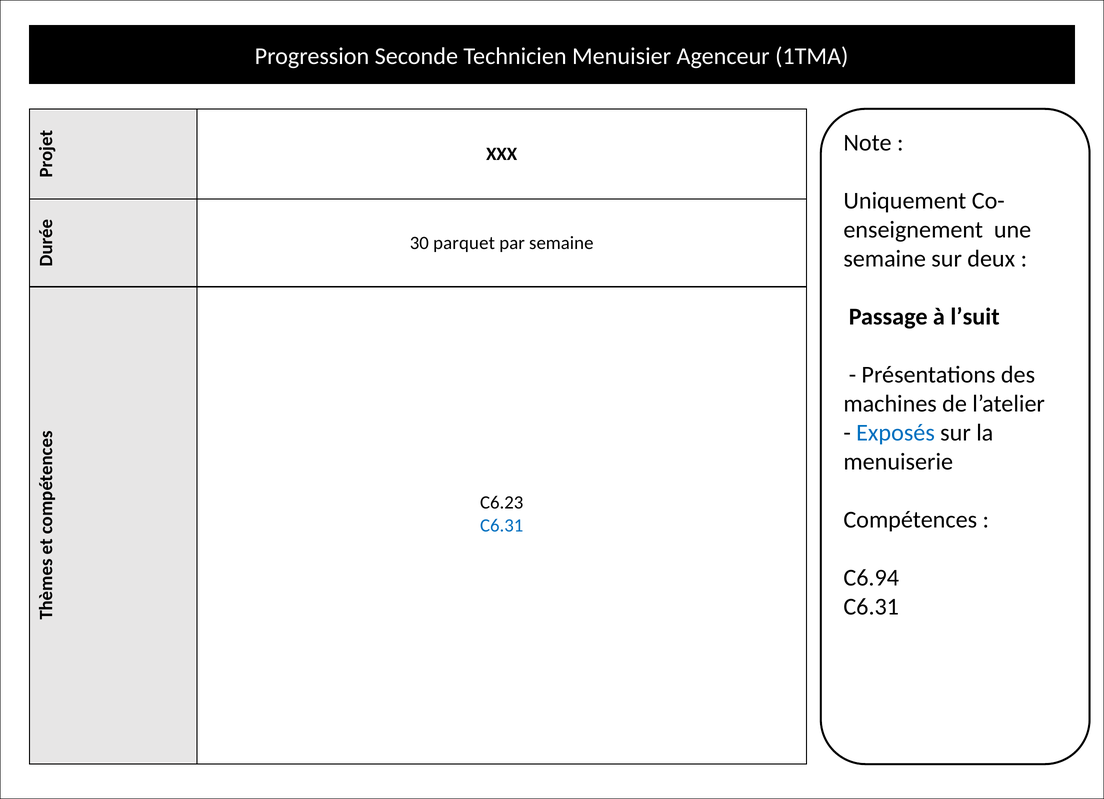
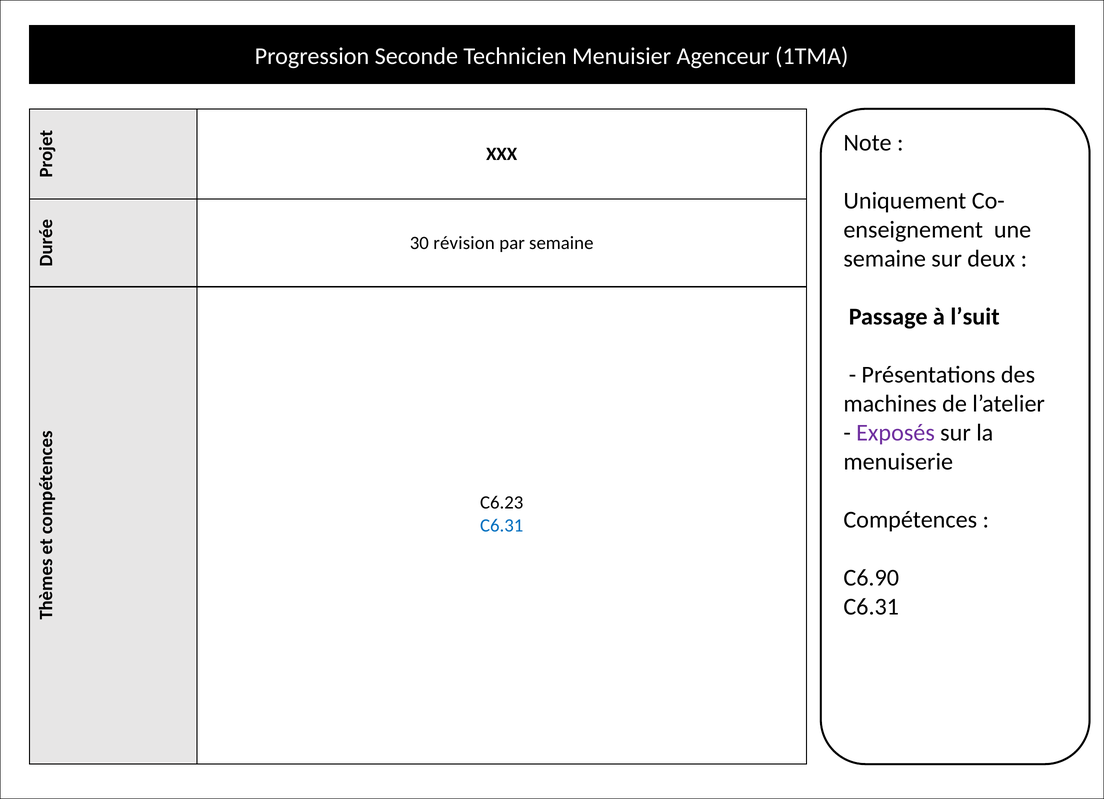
parquet: parquet -> révision
Exposés colour: blue -> purple
C6.94: C6.94 -> C6.90
